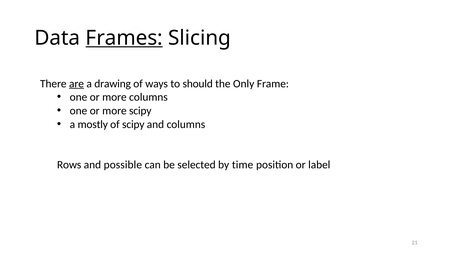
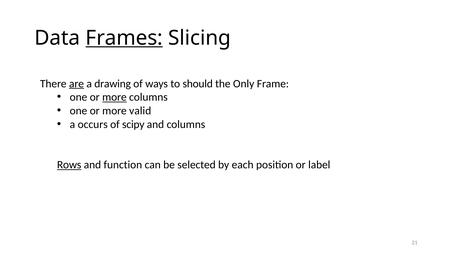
more at (114, 97) underline: none -> present
more scipy: scipy -> valid
mostly: mostly -> occurs
Rows underline: none -> present
possible: possible -> function
time: time -> each
